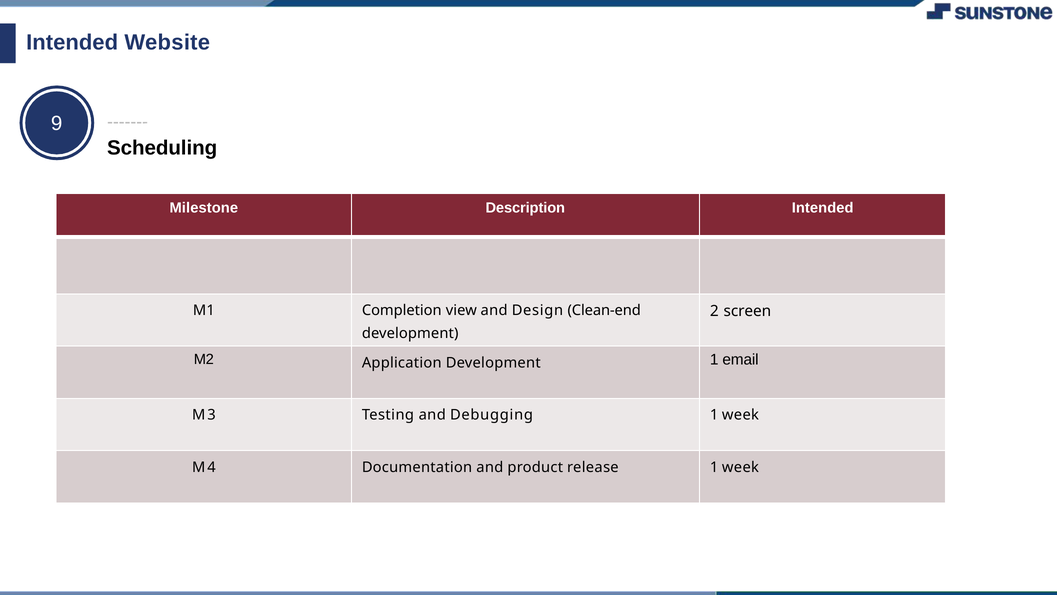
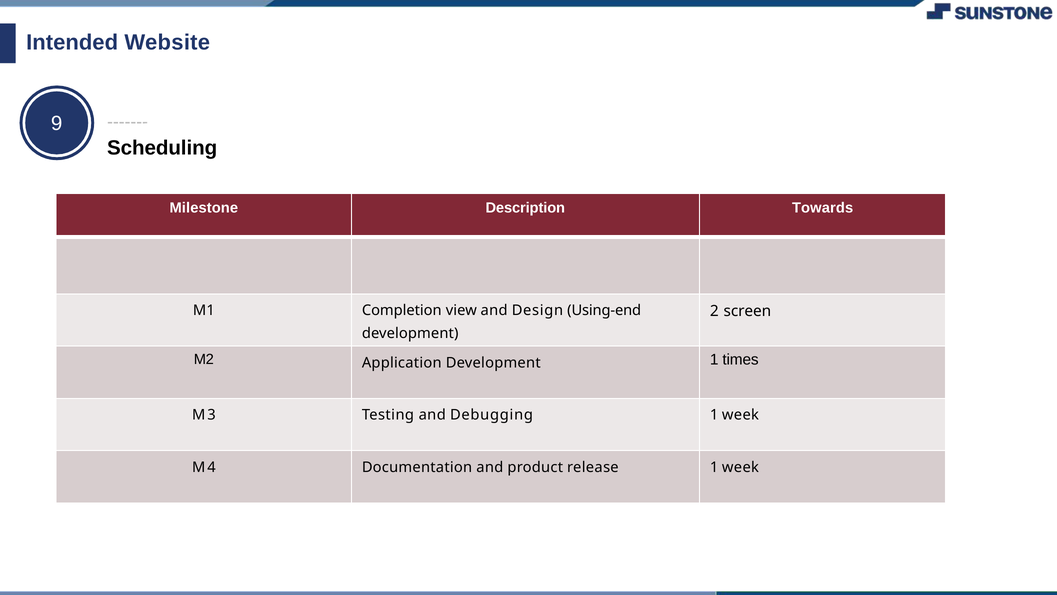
Description Intended: Intended -> Towards
Clean-end: Clean-end -> Using-end
email: email -> times
